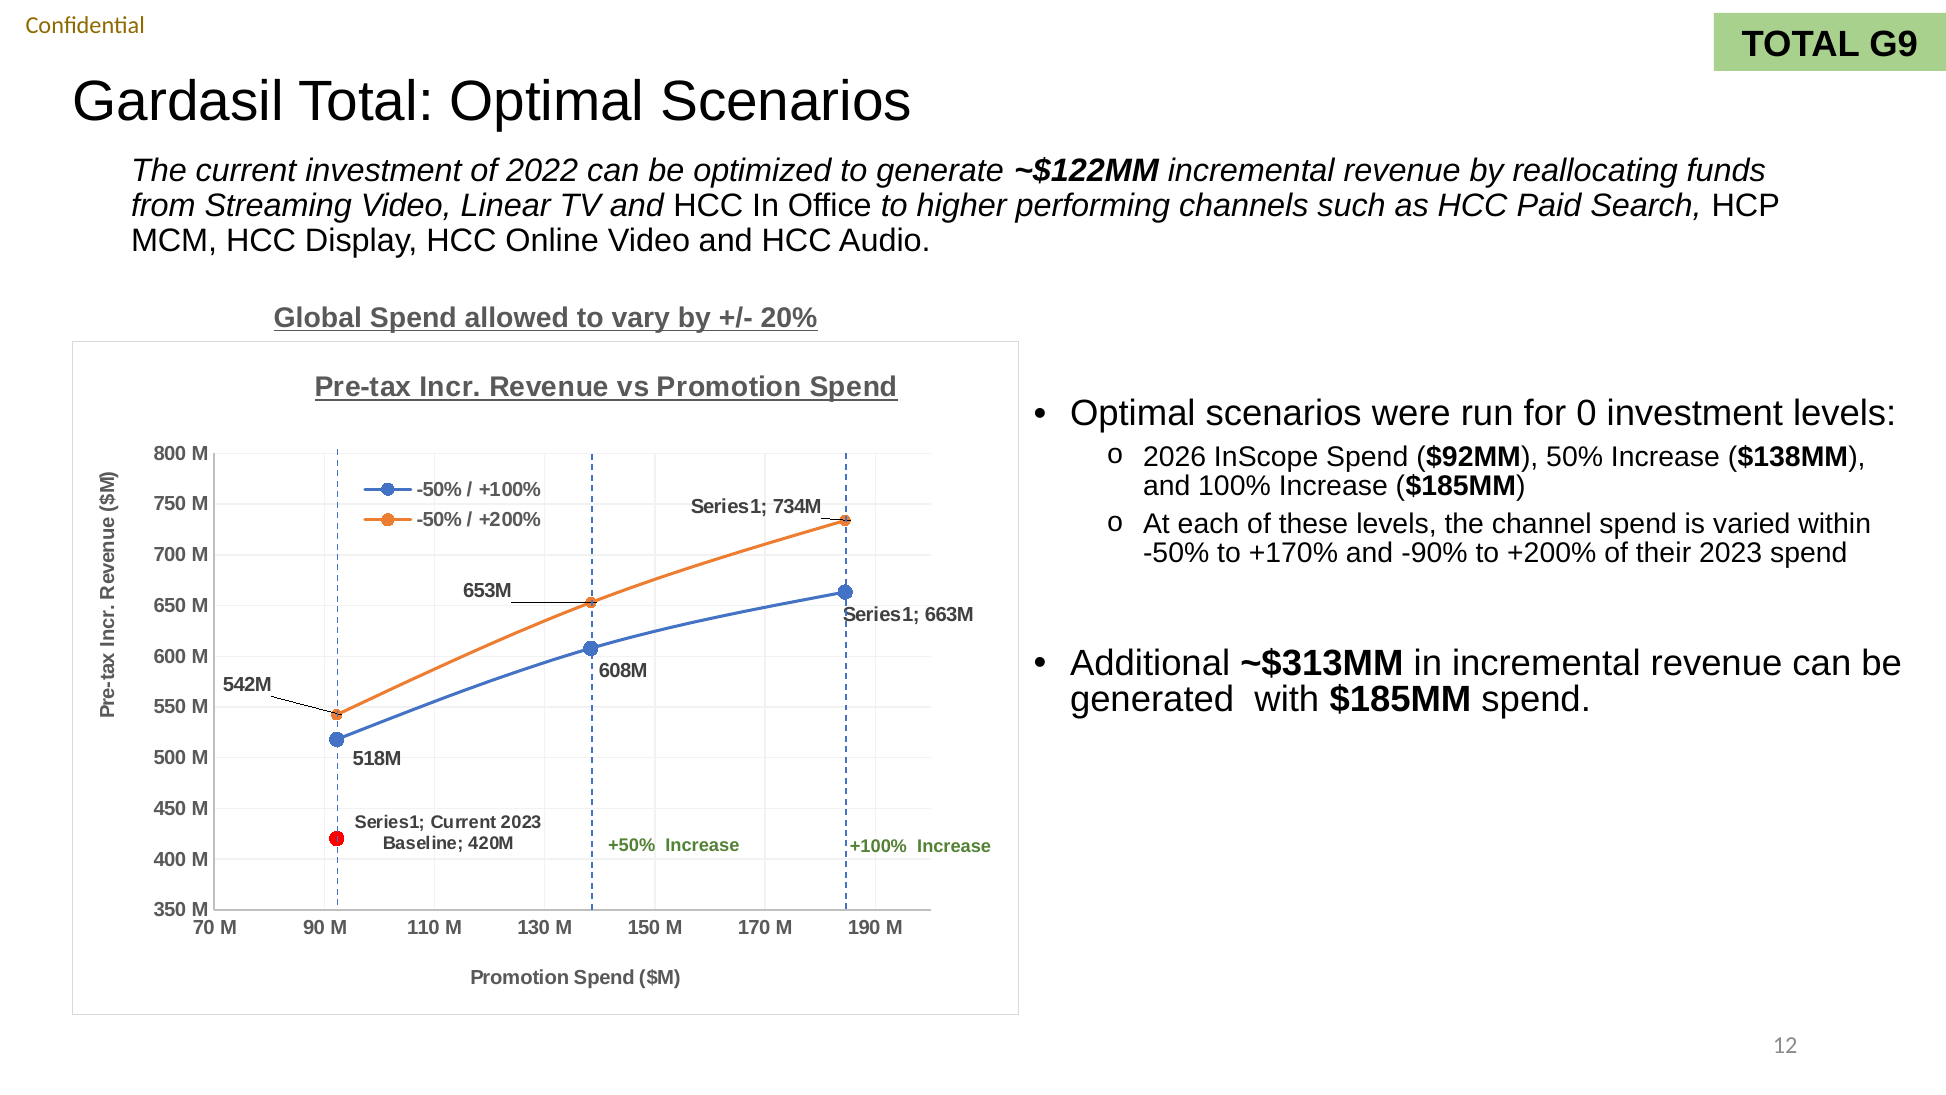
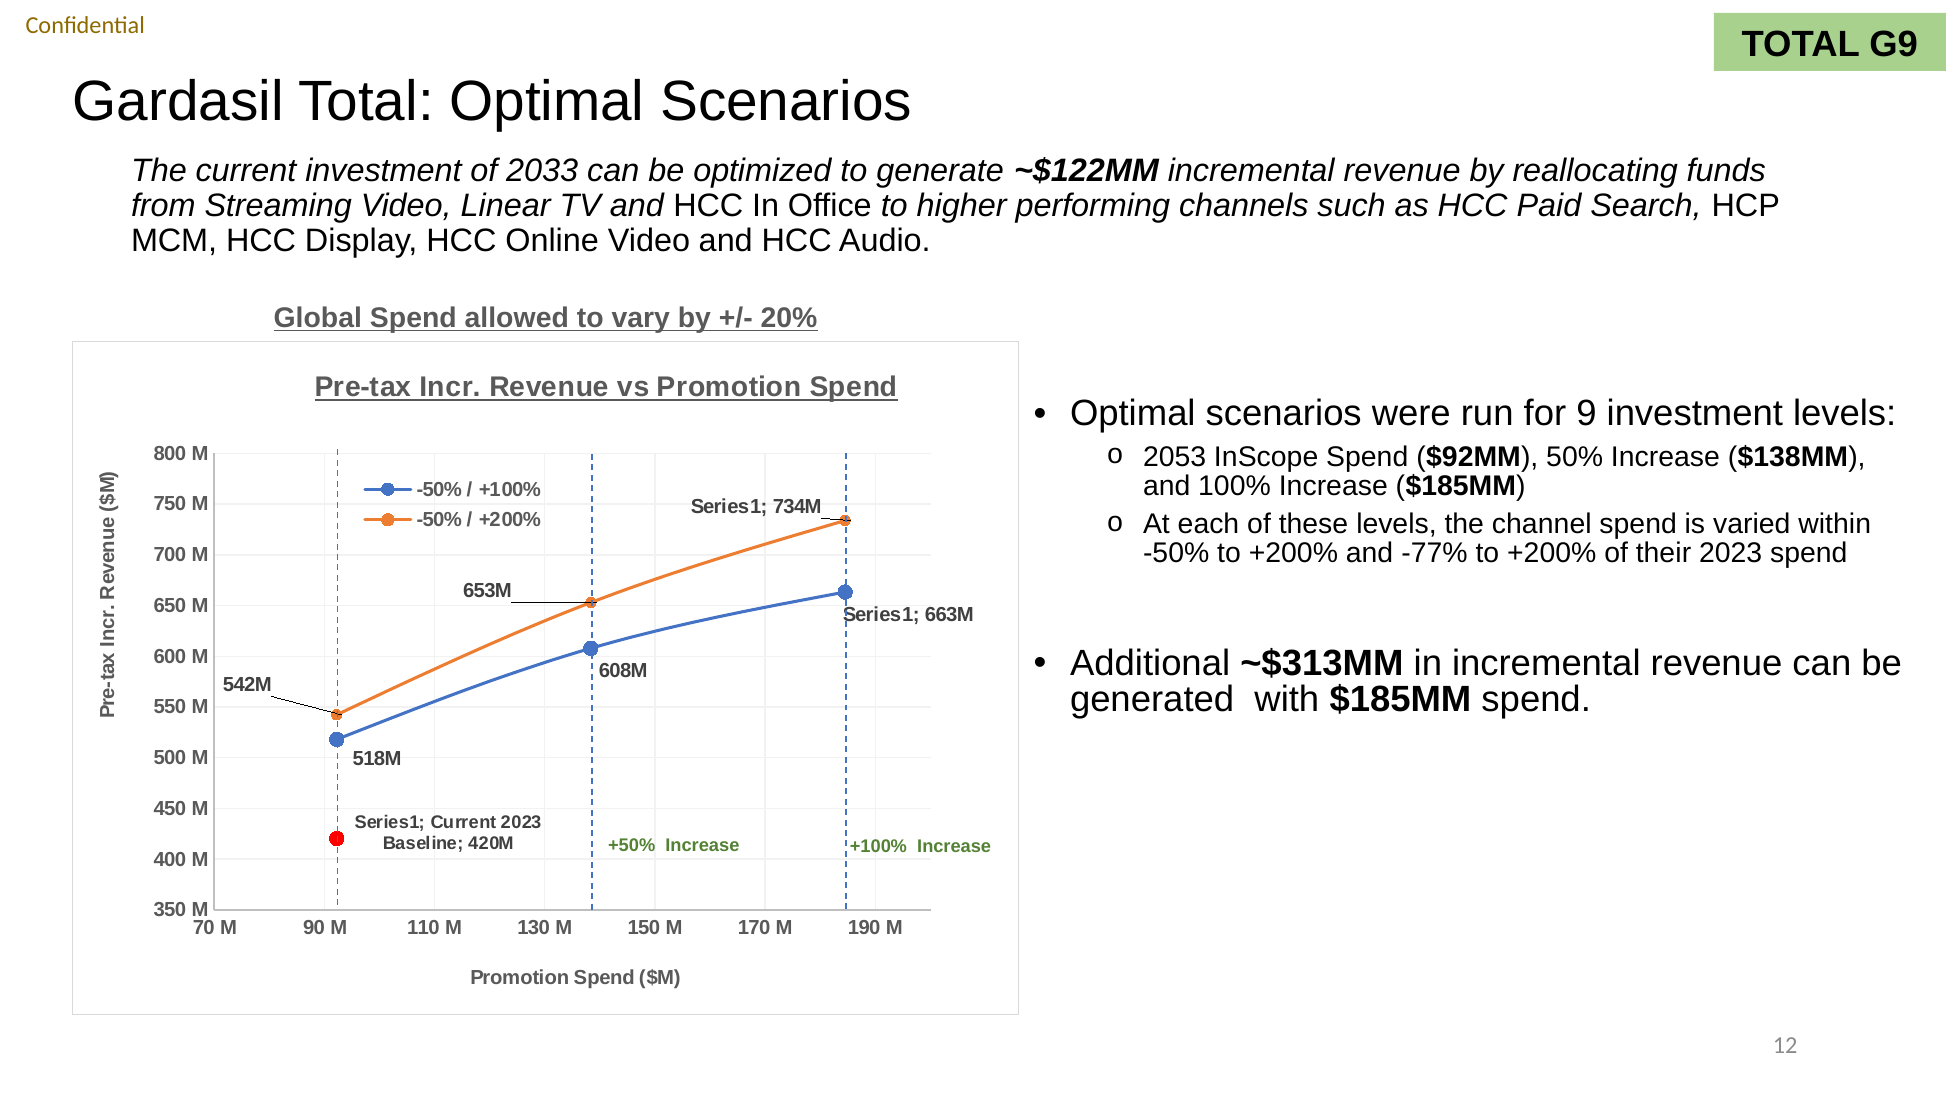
2022: 2022 -> 2033
0: 0 -> 9
2026: 2026 -> 2053
-50% to +170%: +170% -> +200%
-90%: -90% -> -77%
